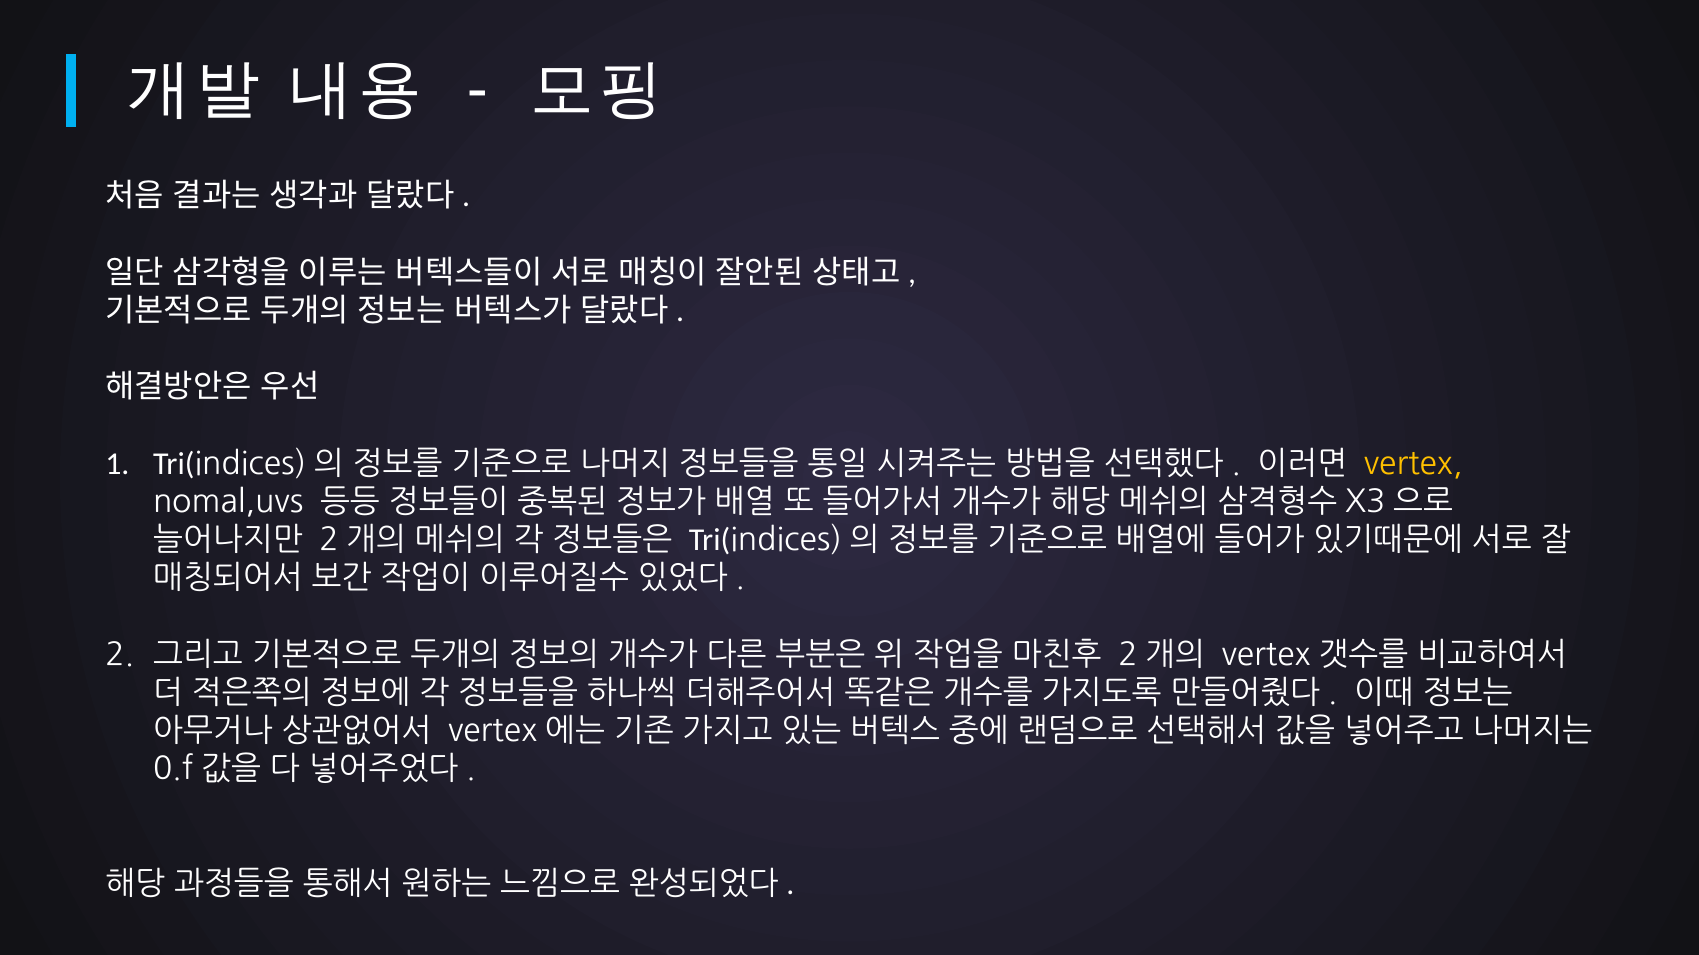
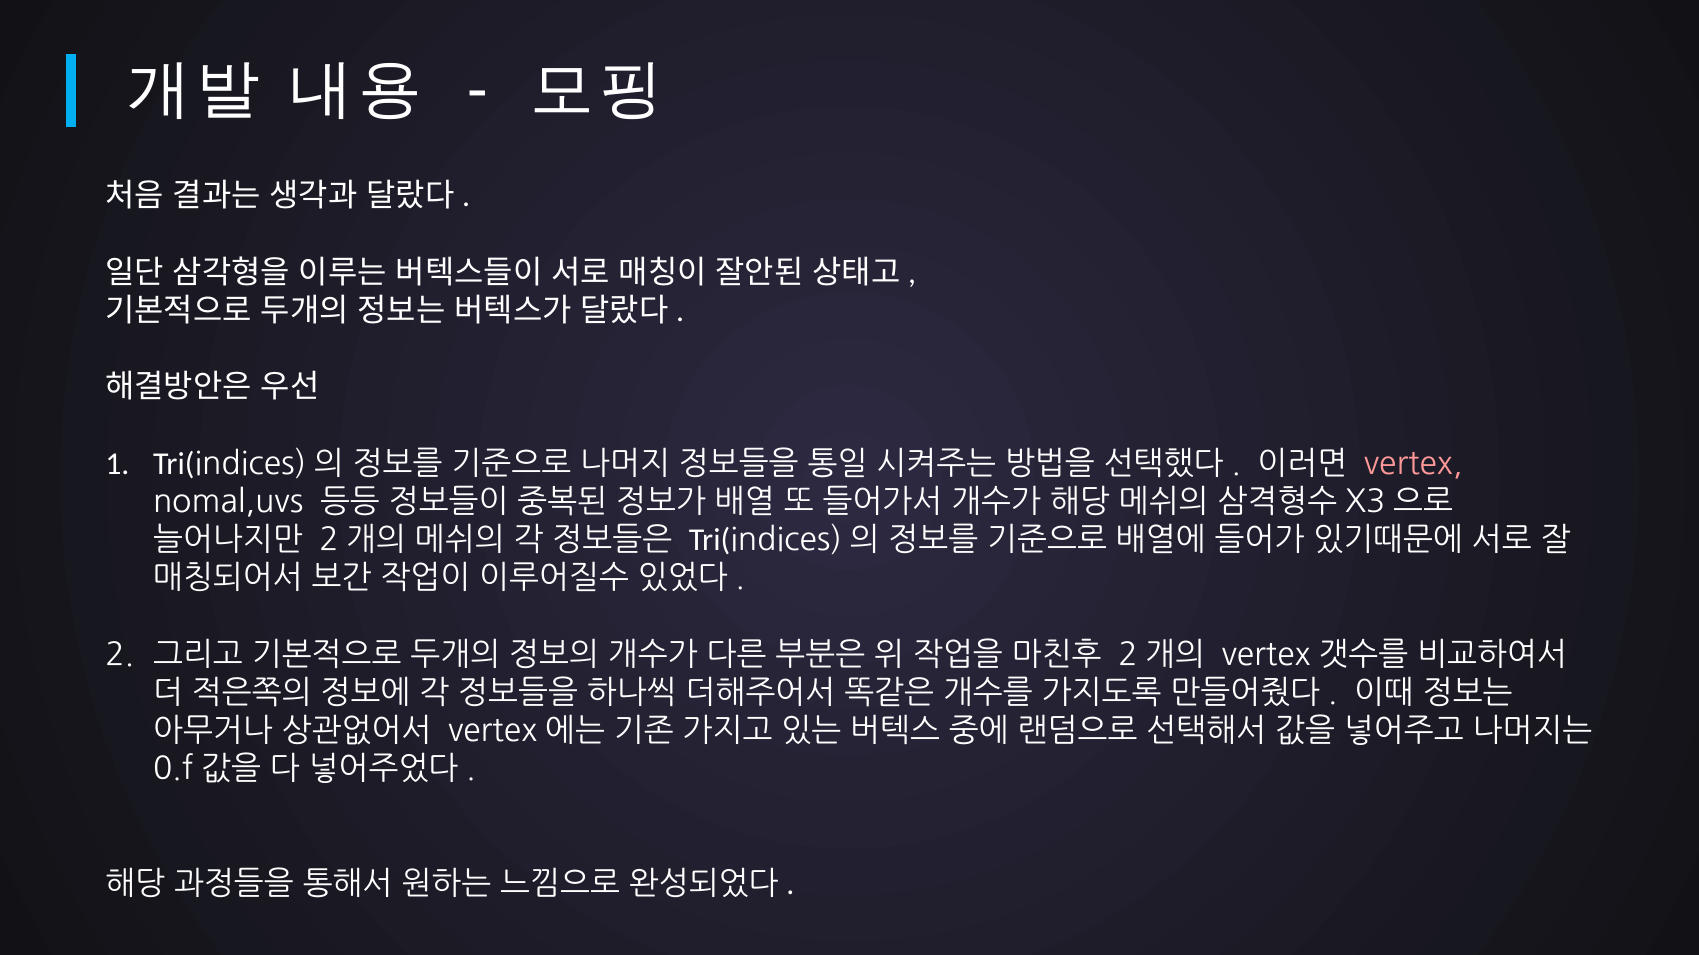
vertex colour: yellow -> pink
